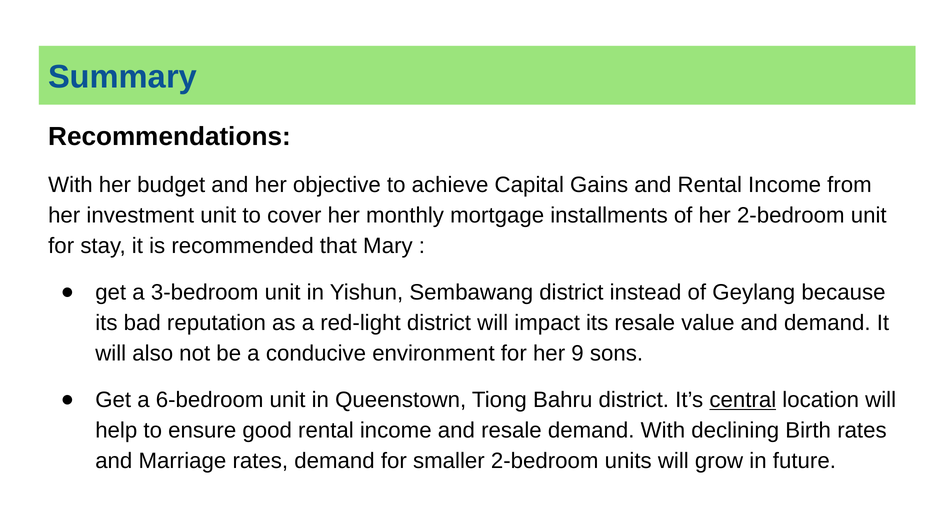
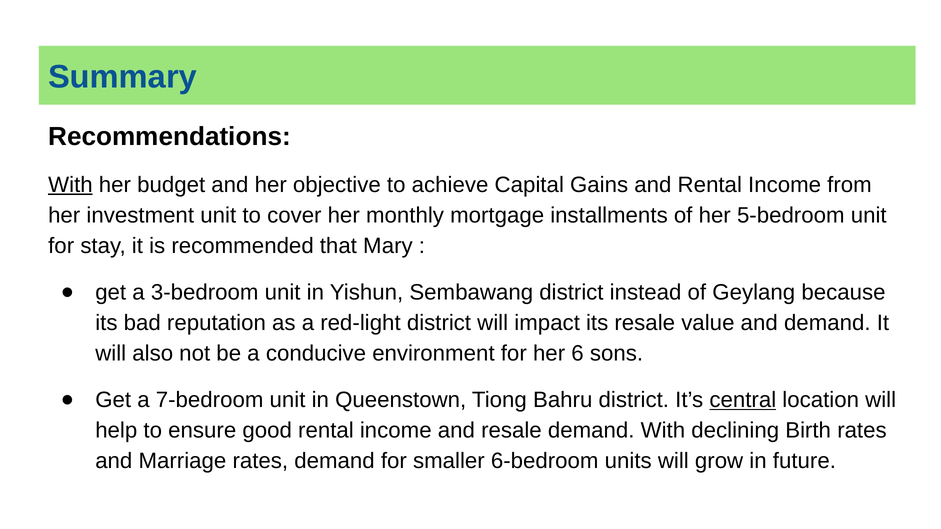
With at (70, 185) underline: none -> present
her 2-bedroom: 2-bedroom -> 5-bedroom
9: 9 -> 6
6-bedroom: 6-bedroom -> 7-bedroom
smaller 2-bedroom: 2-bedroom -> 6-bedroom
